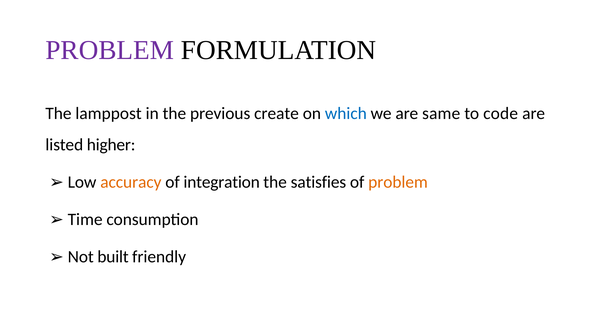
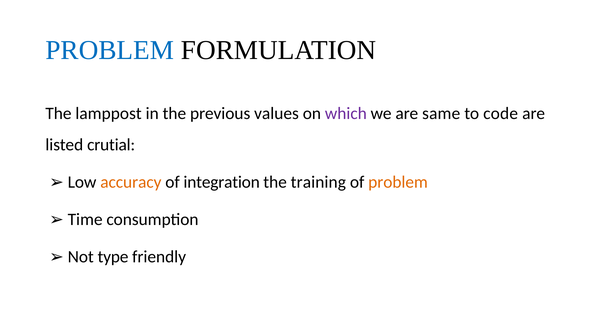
PROBLEM at (110, 50) colour: purple -> blue
create: create -> values
which colour: blue -> purple
higher: higher -> crutial
satisfies: satisfies -> training
built: built -> type
